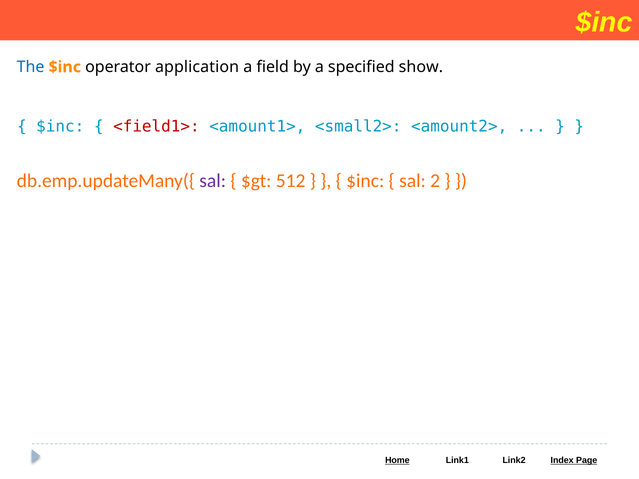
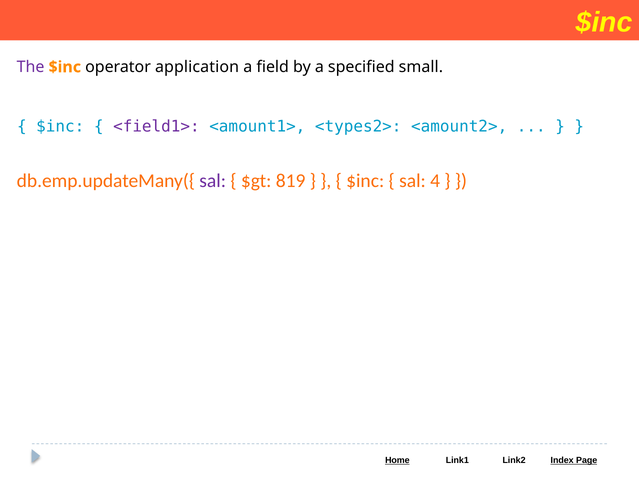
The colour: blue -> purple
show: show -> small
<field1> colour: red -> purple
<small2>: <small2> -> <types2>
512: 512 -> 819
2: 2 -> 4
